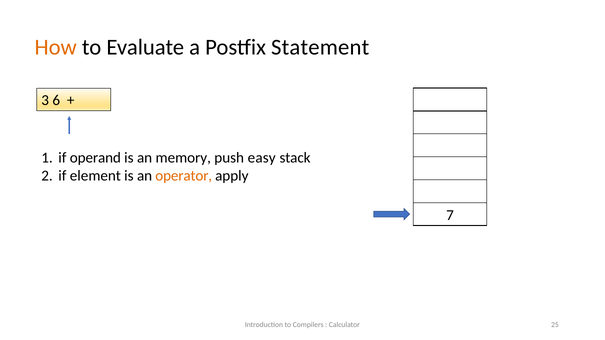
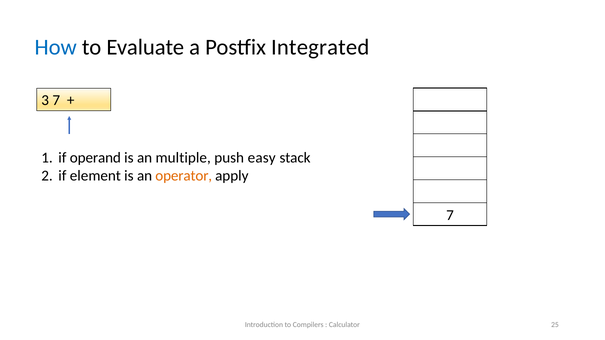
How colour: orange -> blue
Statement: Statement -> Integrated
3 6: 6 -> 7
memory: memory -> multiple
